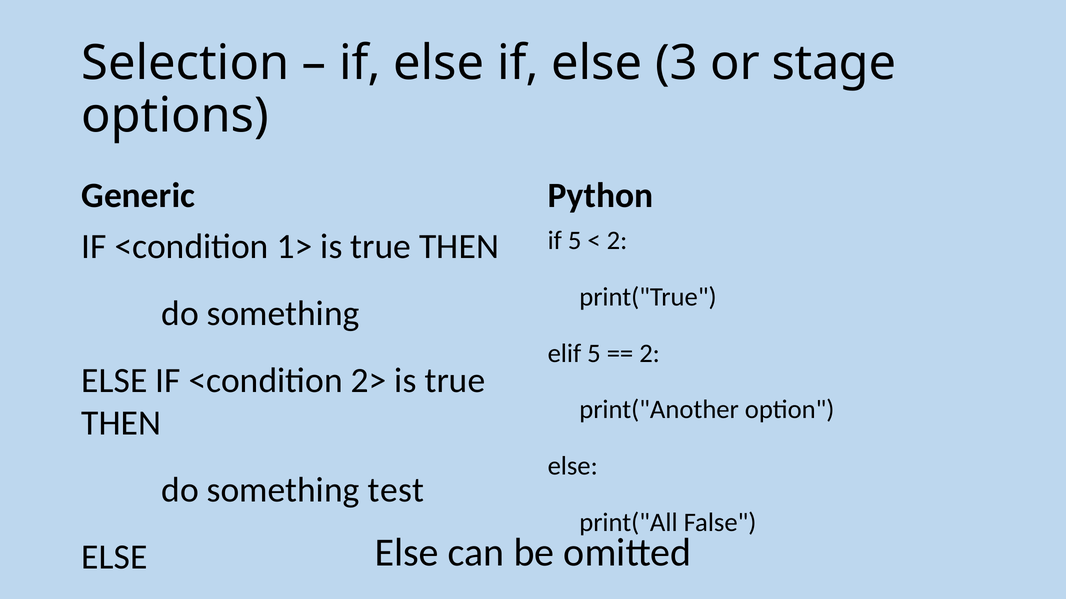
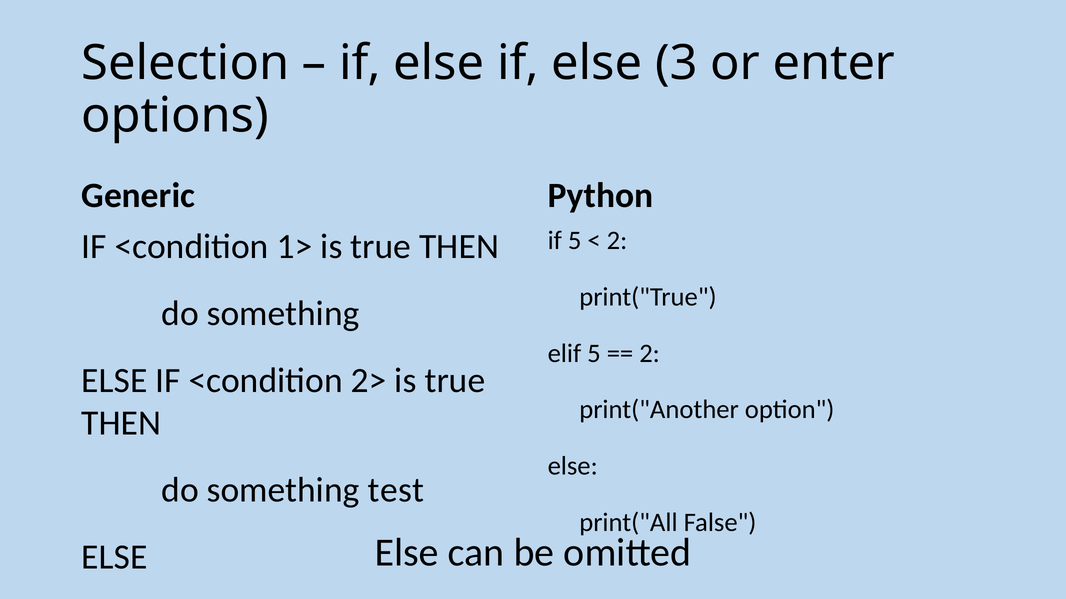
stage: stage -> enter
